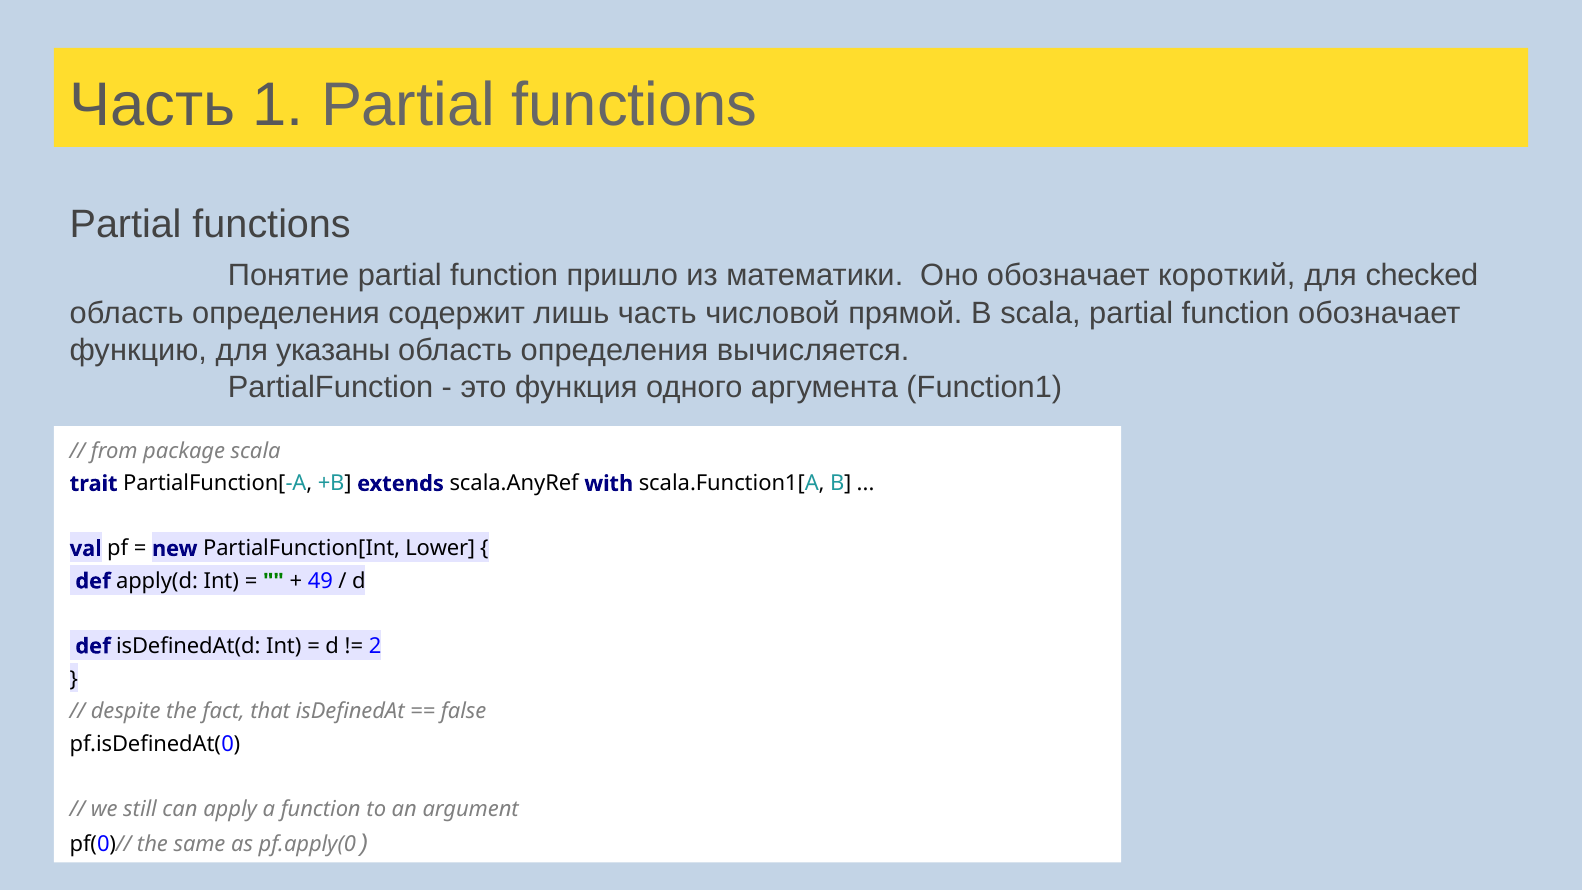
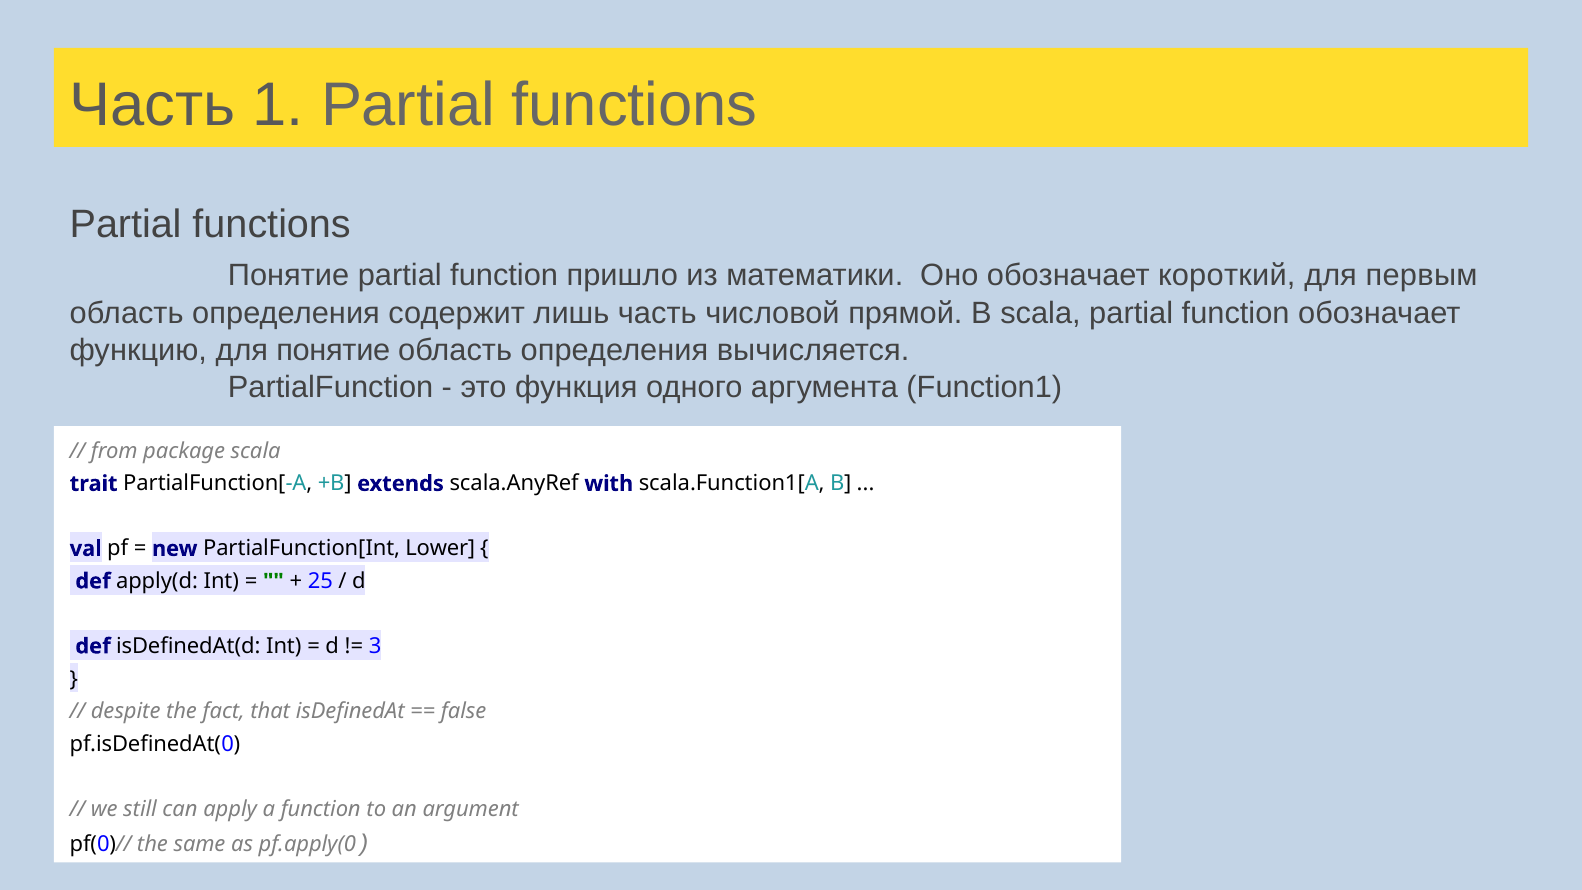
checked: checked -> первым
для указаны: указаны -> понятие
49: 49 -> 25
2: 2 -> 3
